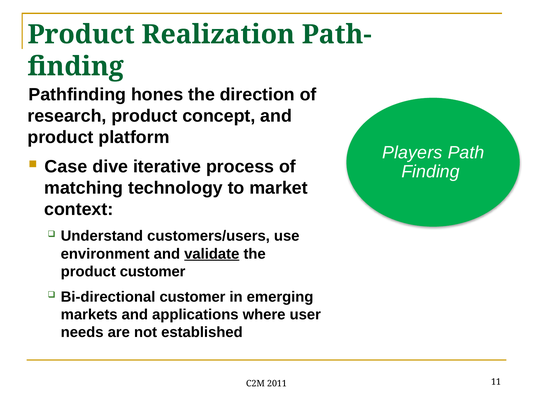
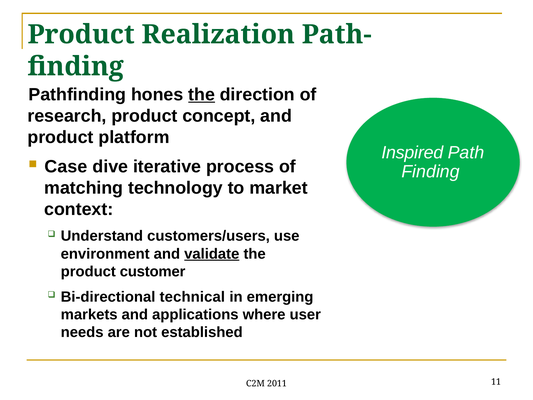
the at (202, 95) underline: none -> present
Players: Players -> Inspired
Bi-directional customer: customer -> technical
